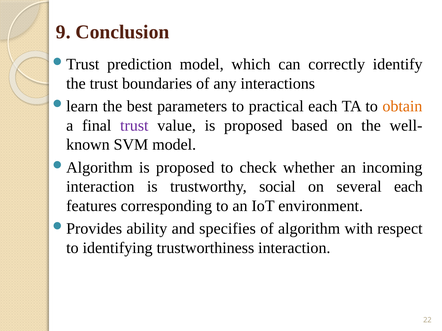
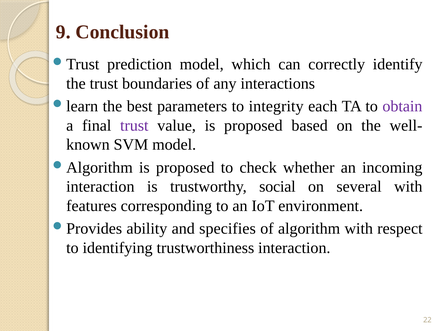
practical: practical -> integrity
obtain colour: orange -> purple
several each: each -> with
